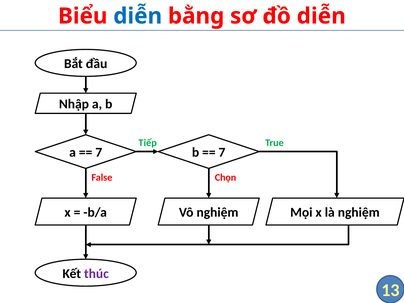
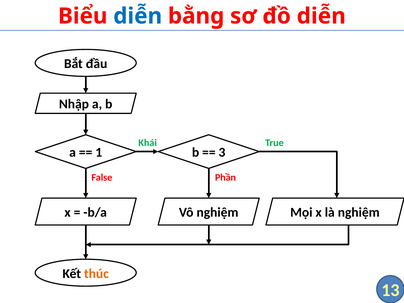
Tiếp: Tiếp -> Khái
7 at (99, 153): 7 -> 1
7 at (222, 153): 7 -> 3
Chọn: Chọn -> Phần
thúc colour: purple -> orange
